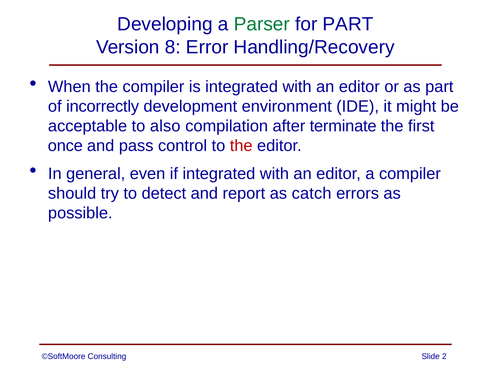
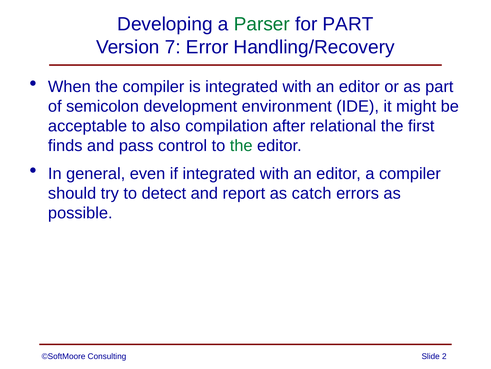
8: 8 -> 7
incorrectly: incorrectly -> semicolon
terminate: terminate -> relational
once: once -> finds
the at (241, 146) colour: red -> green
